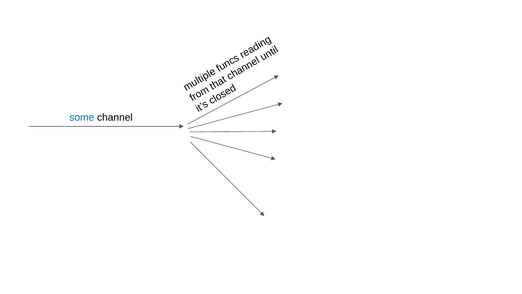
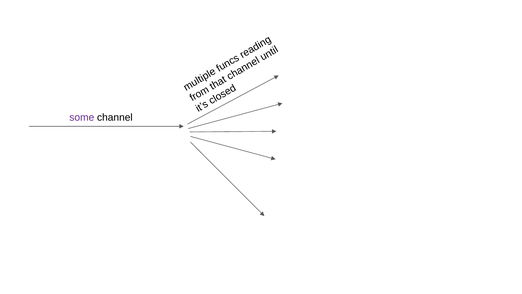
some colour: blue -> purple
